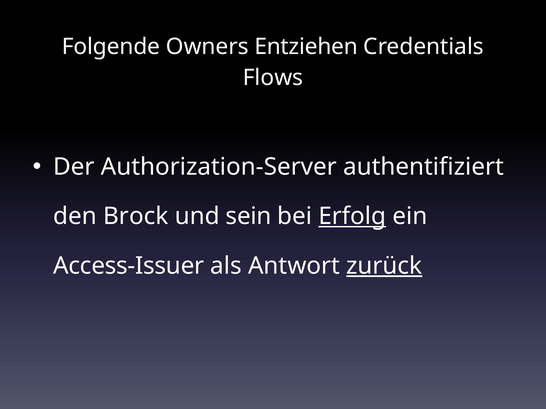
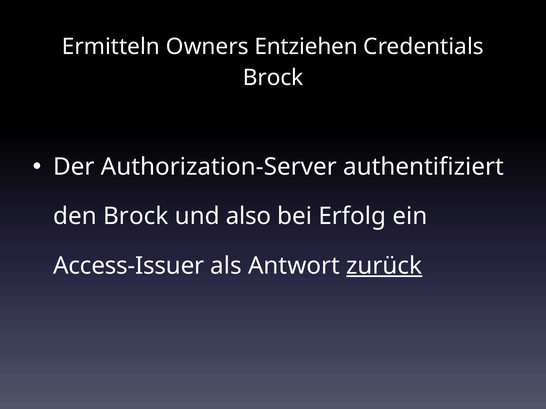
Folgende: Folgende -> Ermitteln
Flows at (273, 78): Flows -> Brock
sein: sein -> also
Erfolg underline: present -> none
